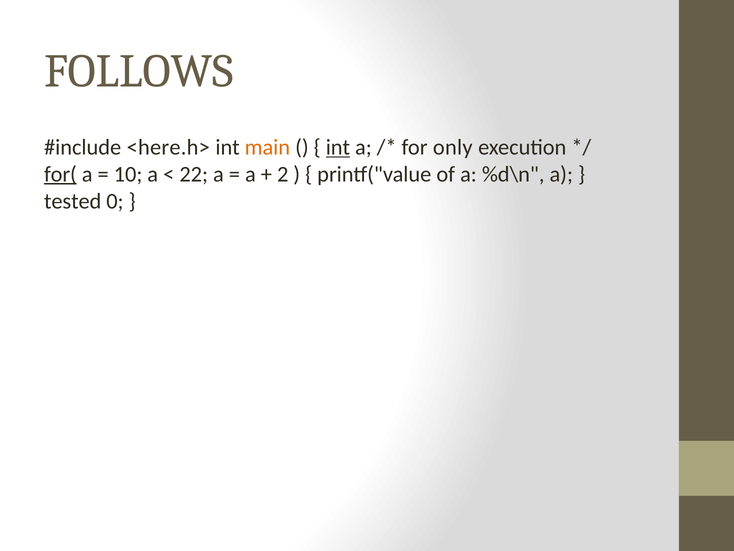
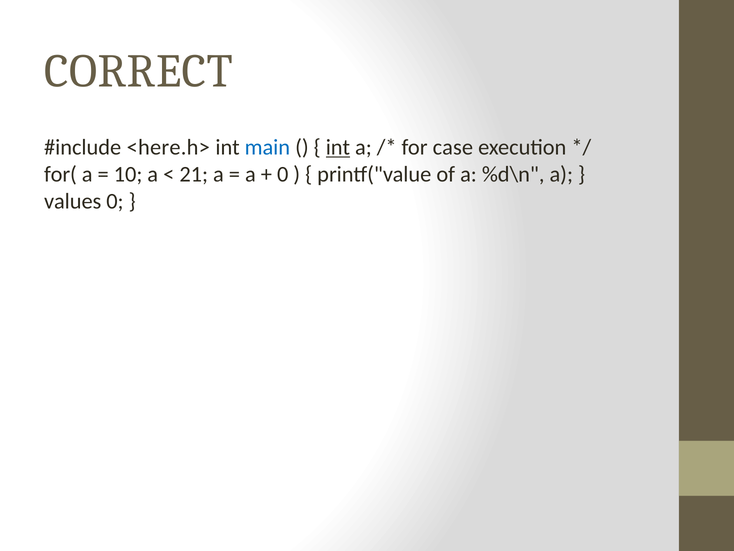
FOLLOWS: FOLLOWS -> CORRECT
main colour: orange -> blue
only: only -> case
for( underline: present -> none
22: 22 -> 21
2 at (283, 174): 2 -> 0
tested: tested -> values
